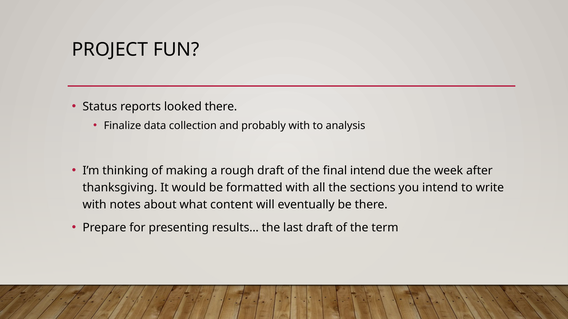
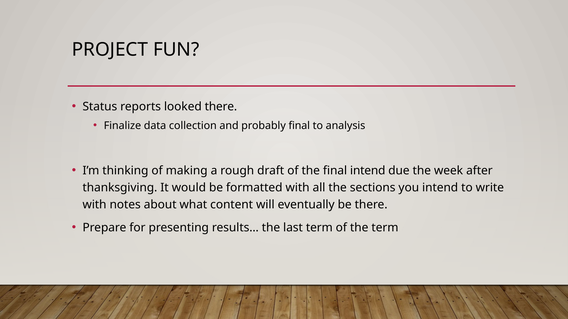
probably with: with -> final
last draft: draft -> term
